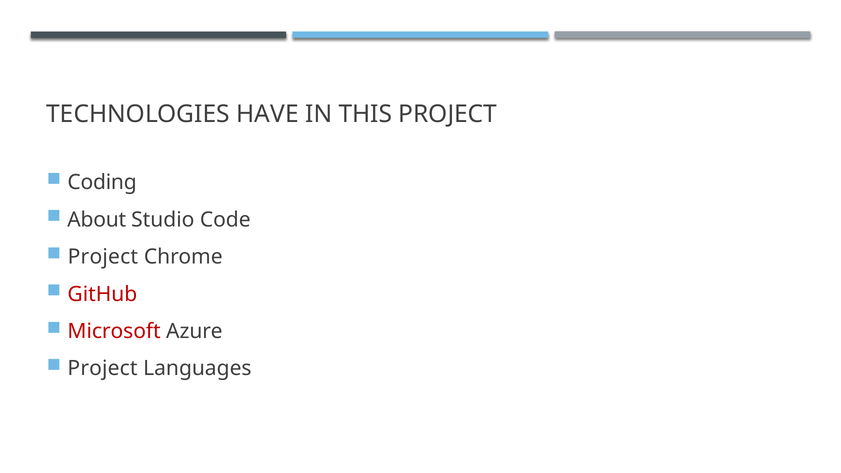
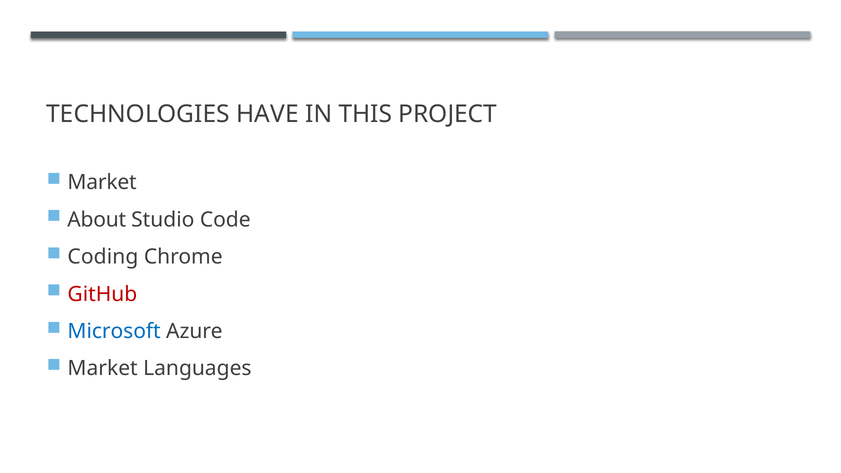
Coding at (102, 183): Coding -> Market
Project at (103, 257): Project -> Coding
Microsoft colour: red -> blue
Project at (103, 369): Project -> Market
